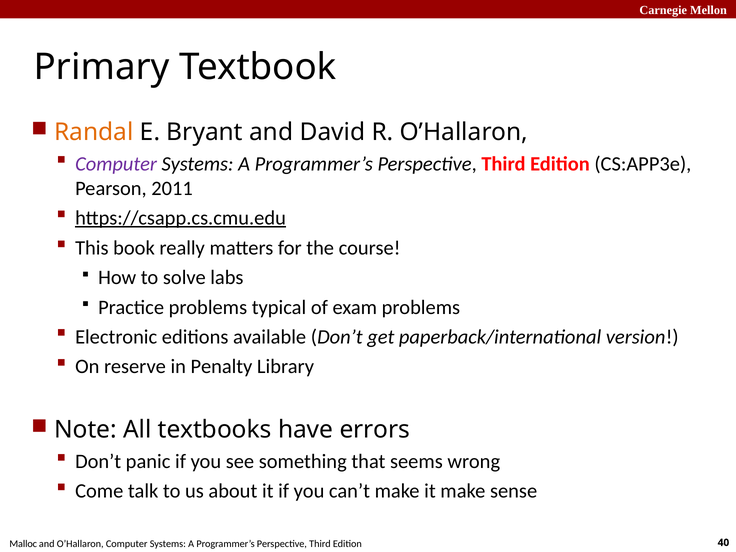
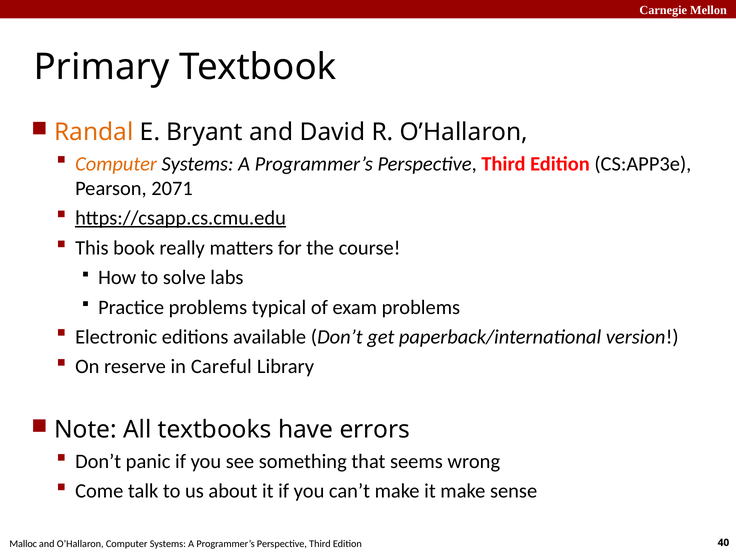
Computer at (116, 164) colour: purple -> orange
2011: 2011 -> 2071
Penalty: Penalty -> Careful
